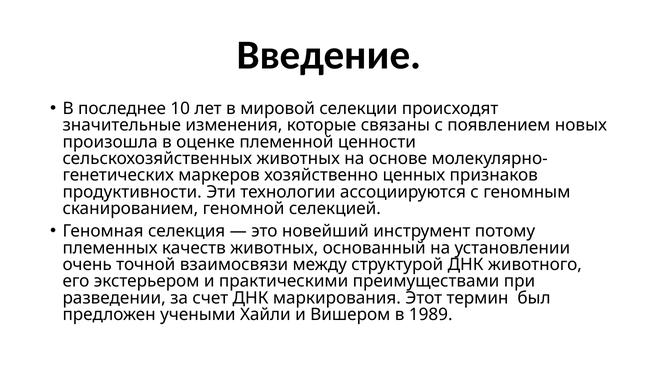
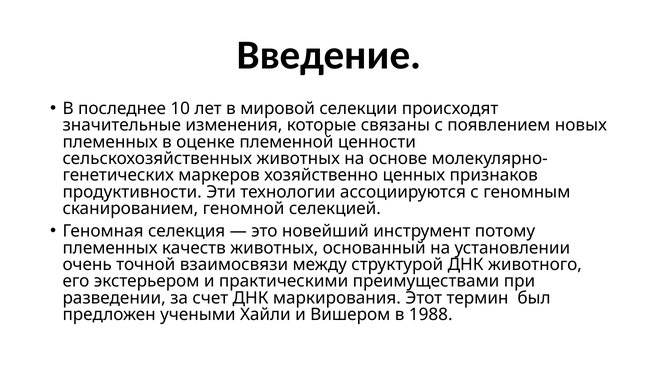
произошла at (110, 142): произошла -> племенных
1989: 1989 -> 1988
